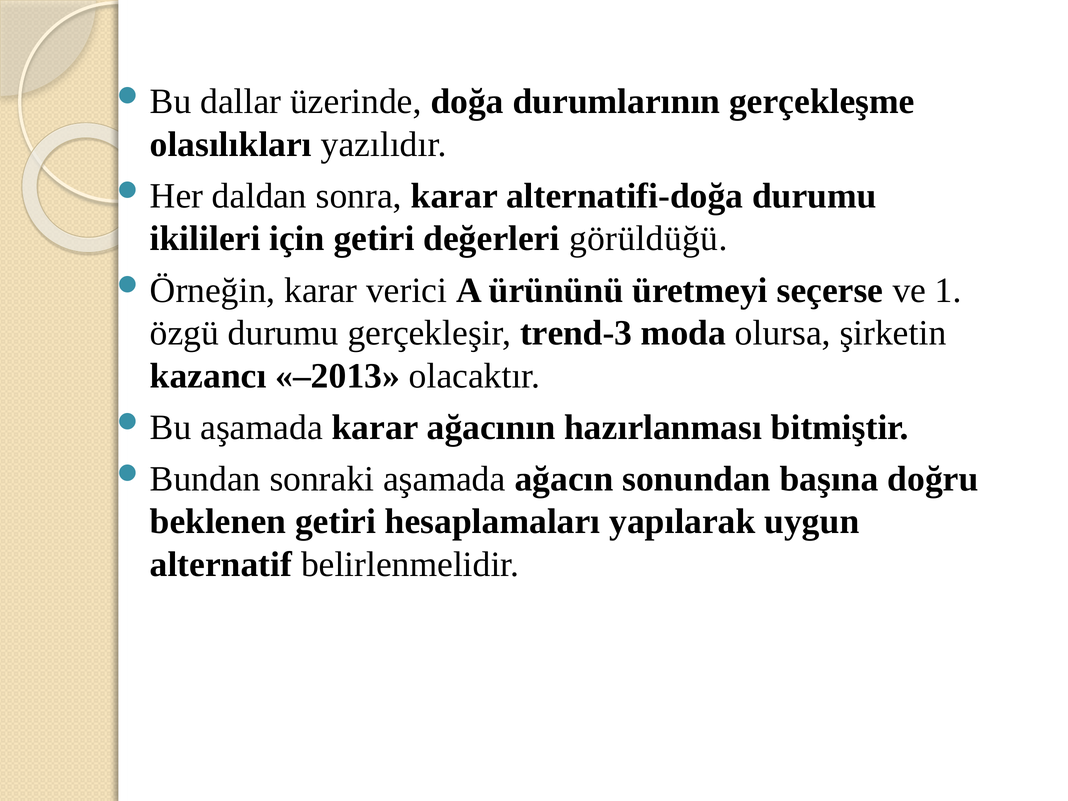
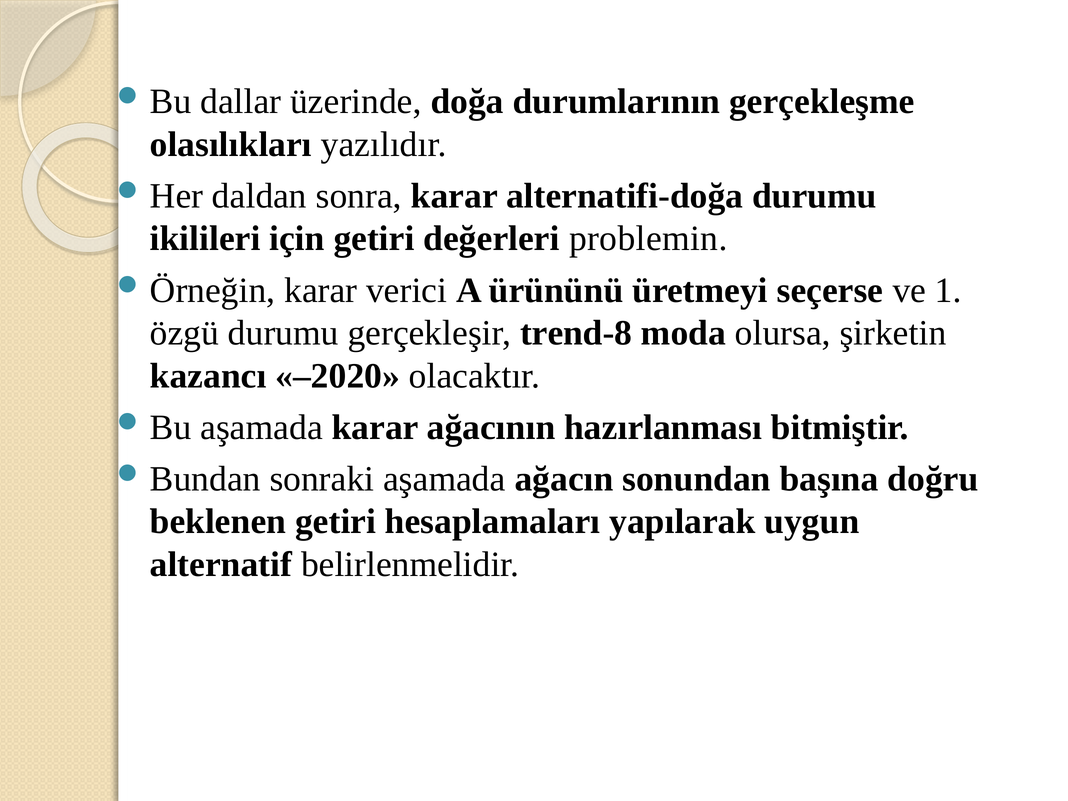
görüldüğü: görüldüğü -> problemin
trend-3: trend-3 -> trend-8
–2013: –2013 -> –2020
